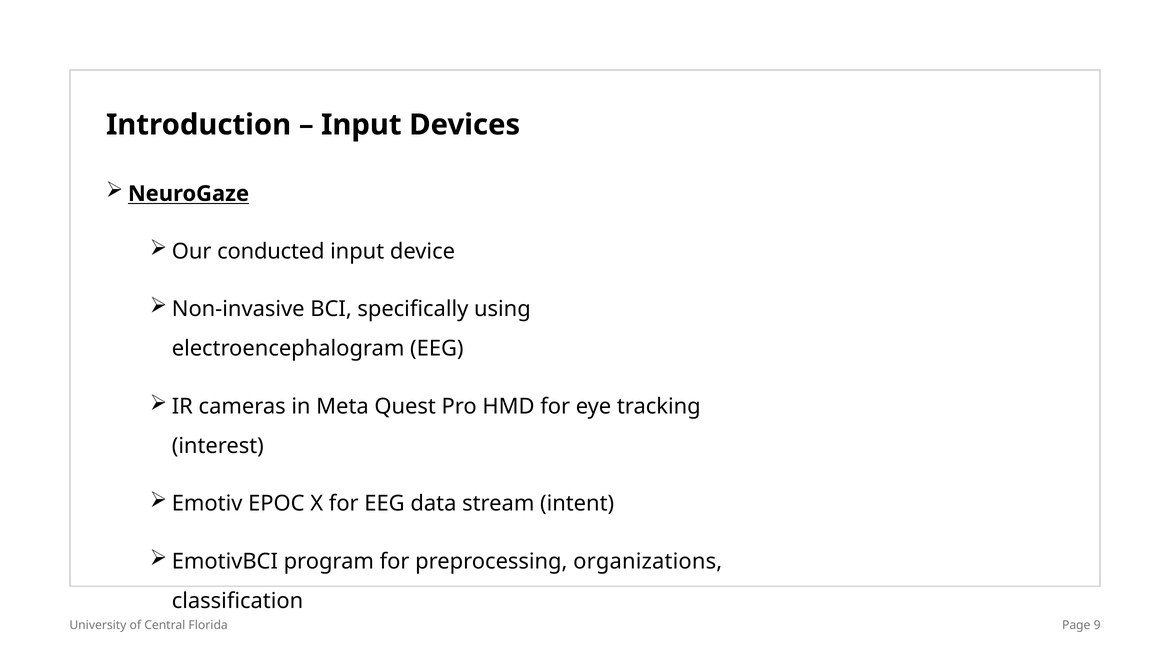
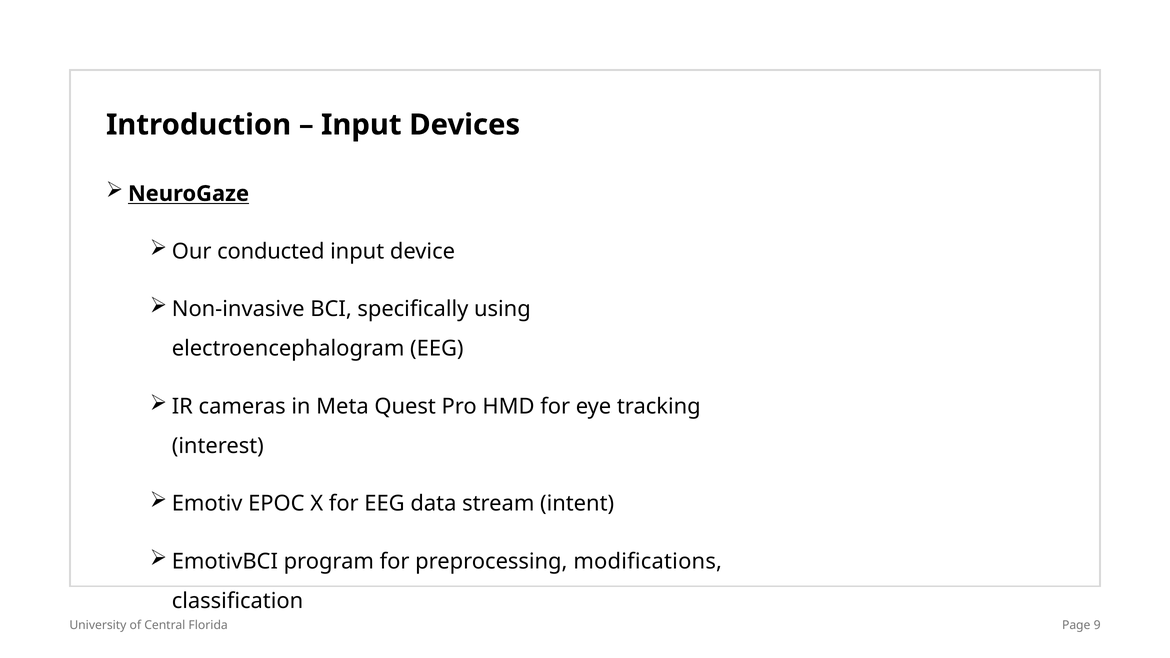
organizations: organizations -> modifications
